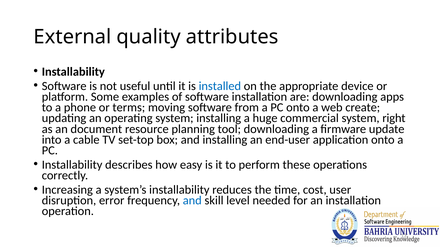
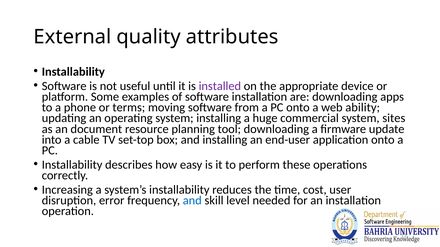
installed colour: blue -> purple
create: create -> ability
right: right -> sites
